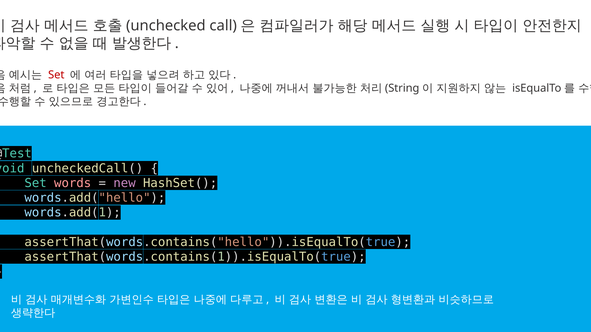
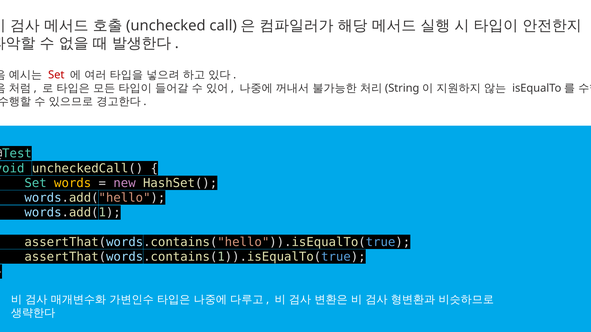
words colour: pink -> yellow
